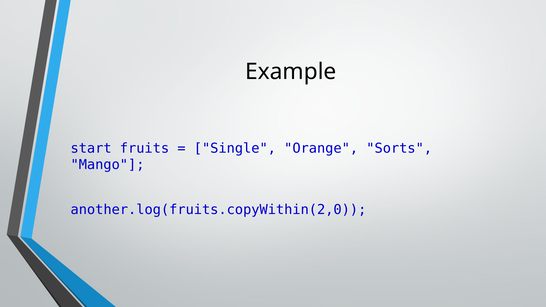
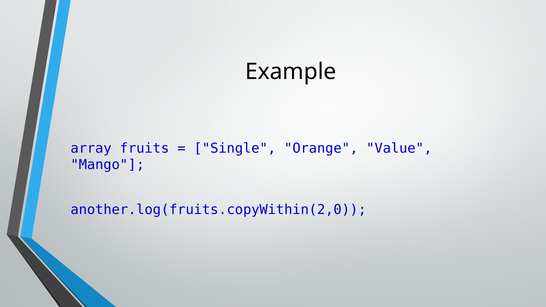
start: start -> array
Sorts: Sorts -> Value
